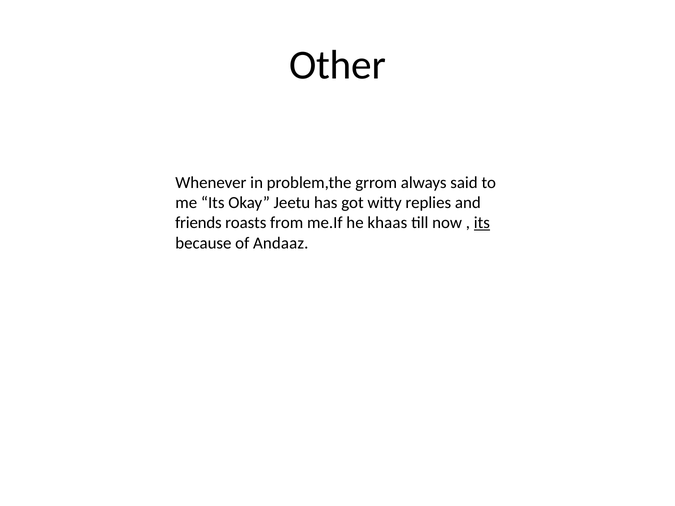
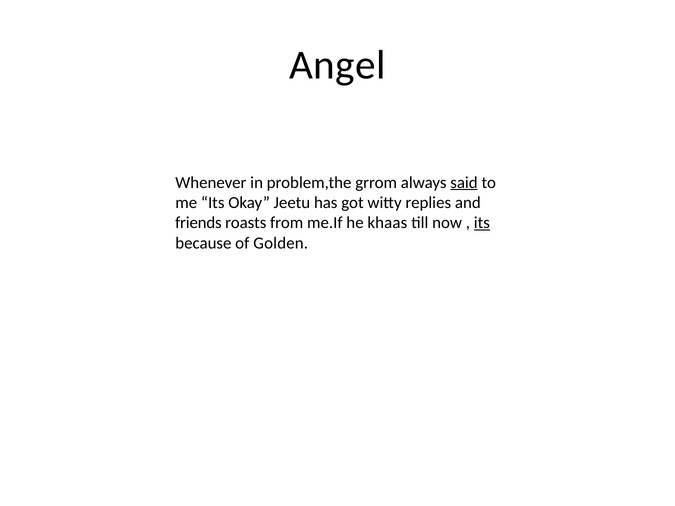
Other: Other -> Angel
said underline: none -> present
Andaaz: Andaaz -> Golden
